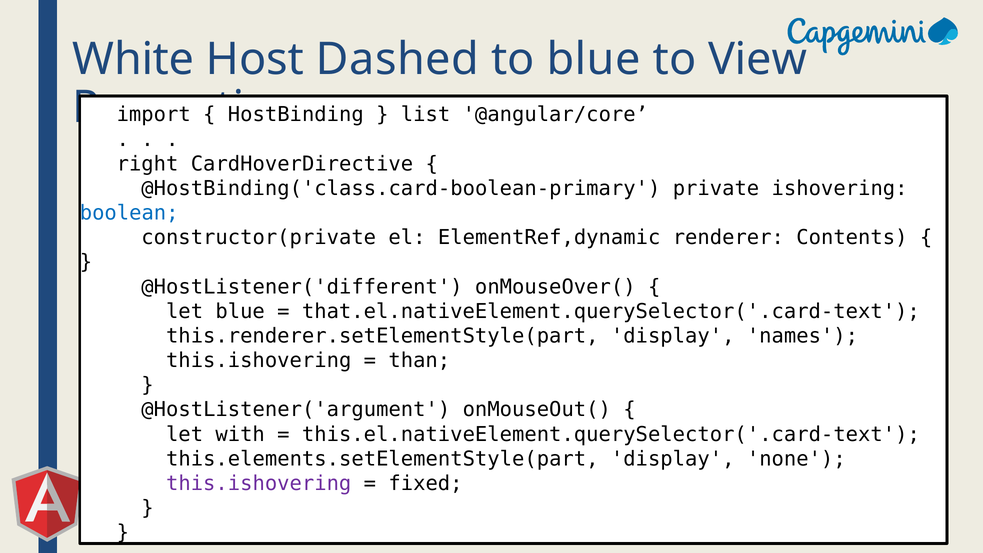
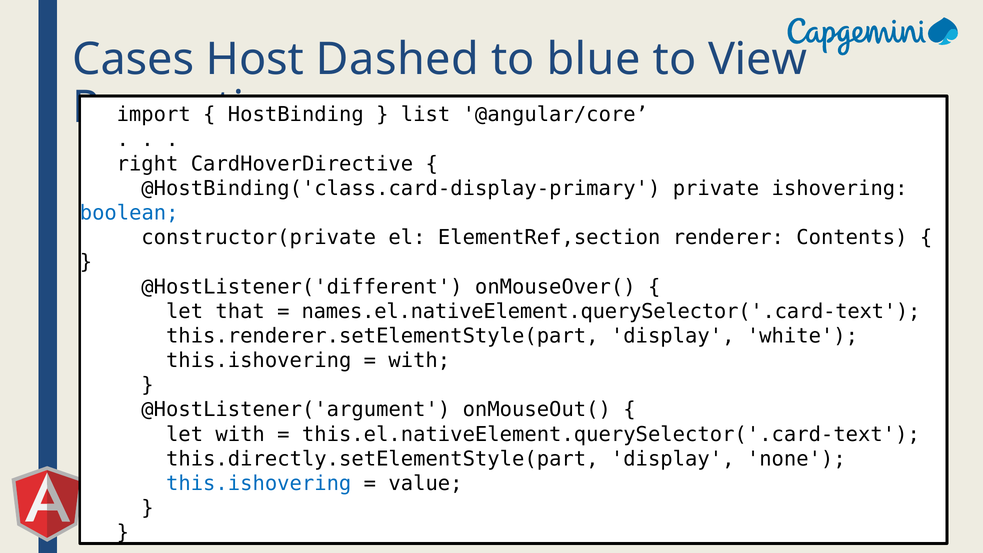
White: White -> Cases
@HostBinding('class.card-boolean-primary: @HostBinding('class.card-boolean-primary -> @HostBinding('class.card-display-primary
ElementRef,dynamic: ElementRef,dynamic -> ElementRef,section
let blue: blue -> that
that.el.nativeElement.querySelector('.card-text: that.el.nativeElement.querySelector('.card-text -> names.el.nativeElement.querySelector('.card-text
names: names -> white
than at (419, 360): than -> with
this.elements.setElementStyle(part: this.elements.setElementStyle(part -> this.directly.setElementStyle(part
this.ishovering at (259, 483) colour: purple -> blue
fixed: fixed -> value
